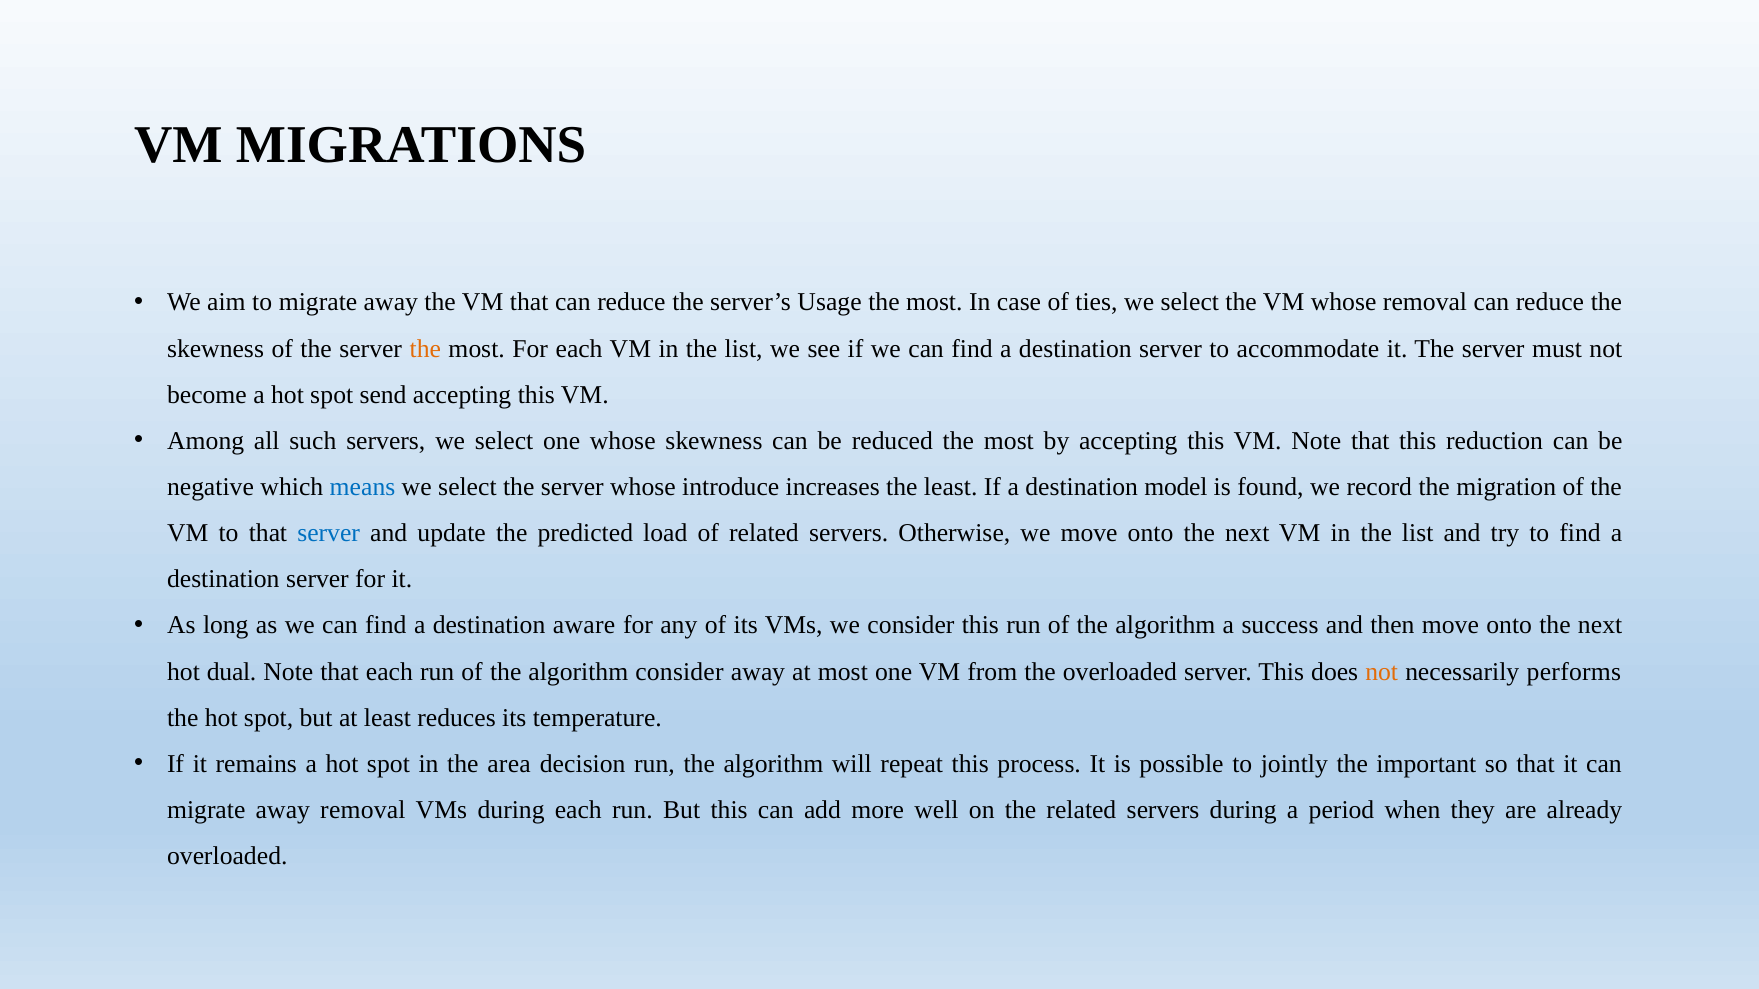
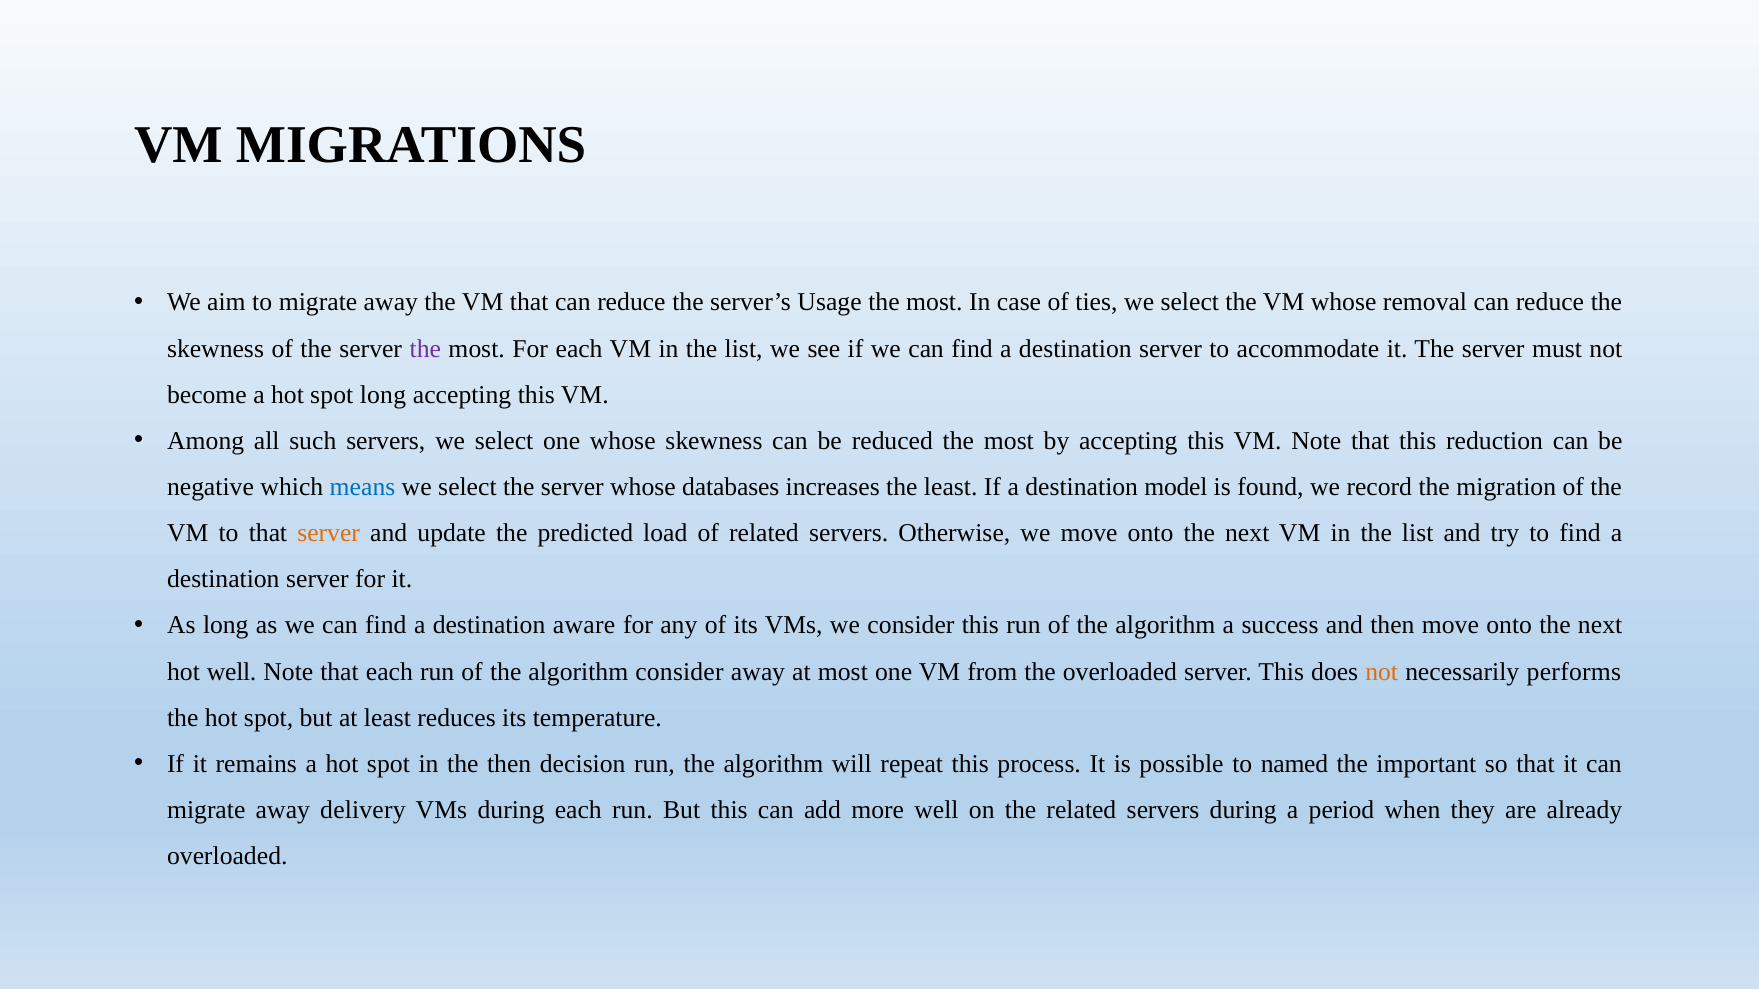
the at (425, 349) colour: orange -> purple
spot send: send -> long
introduce: introduce -> databases
server at (329, 533) colour: blue -> orange
hot dual: dual -> well
the area: area -> then
jointly: jointly -> named
away removal: removal -> delivery
